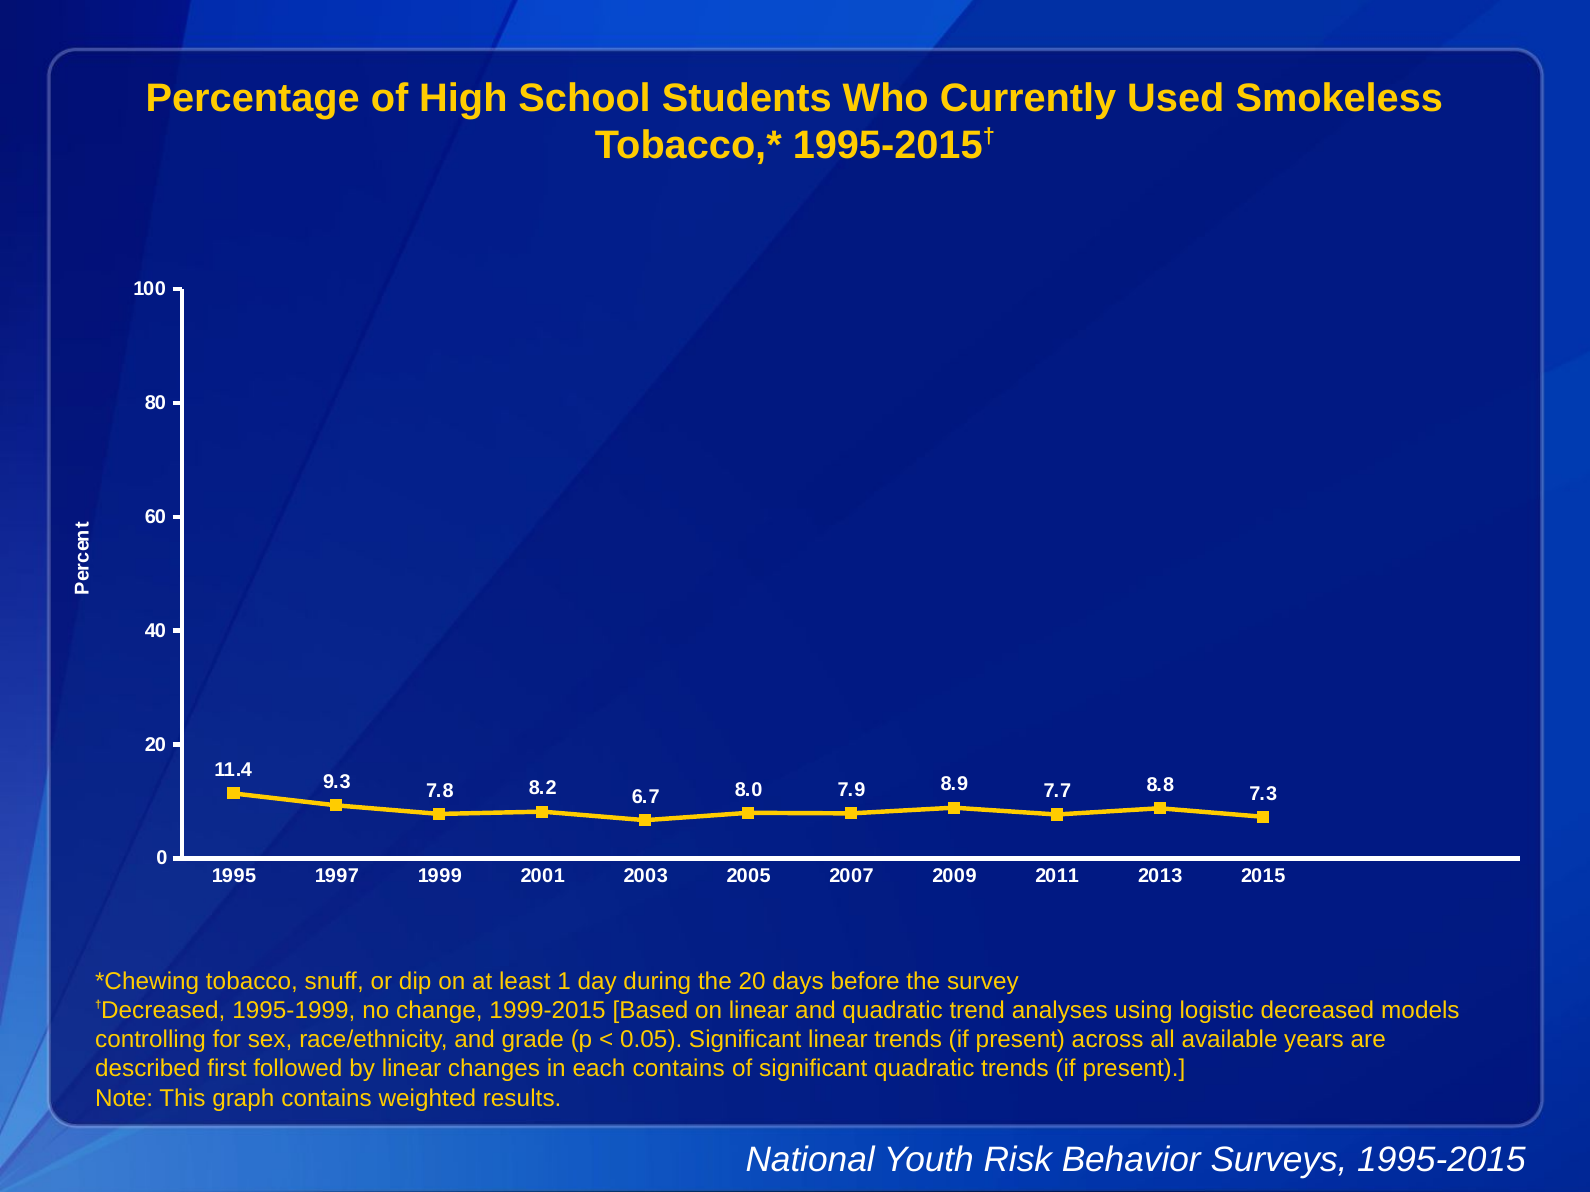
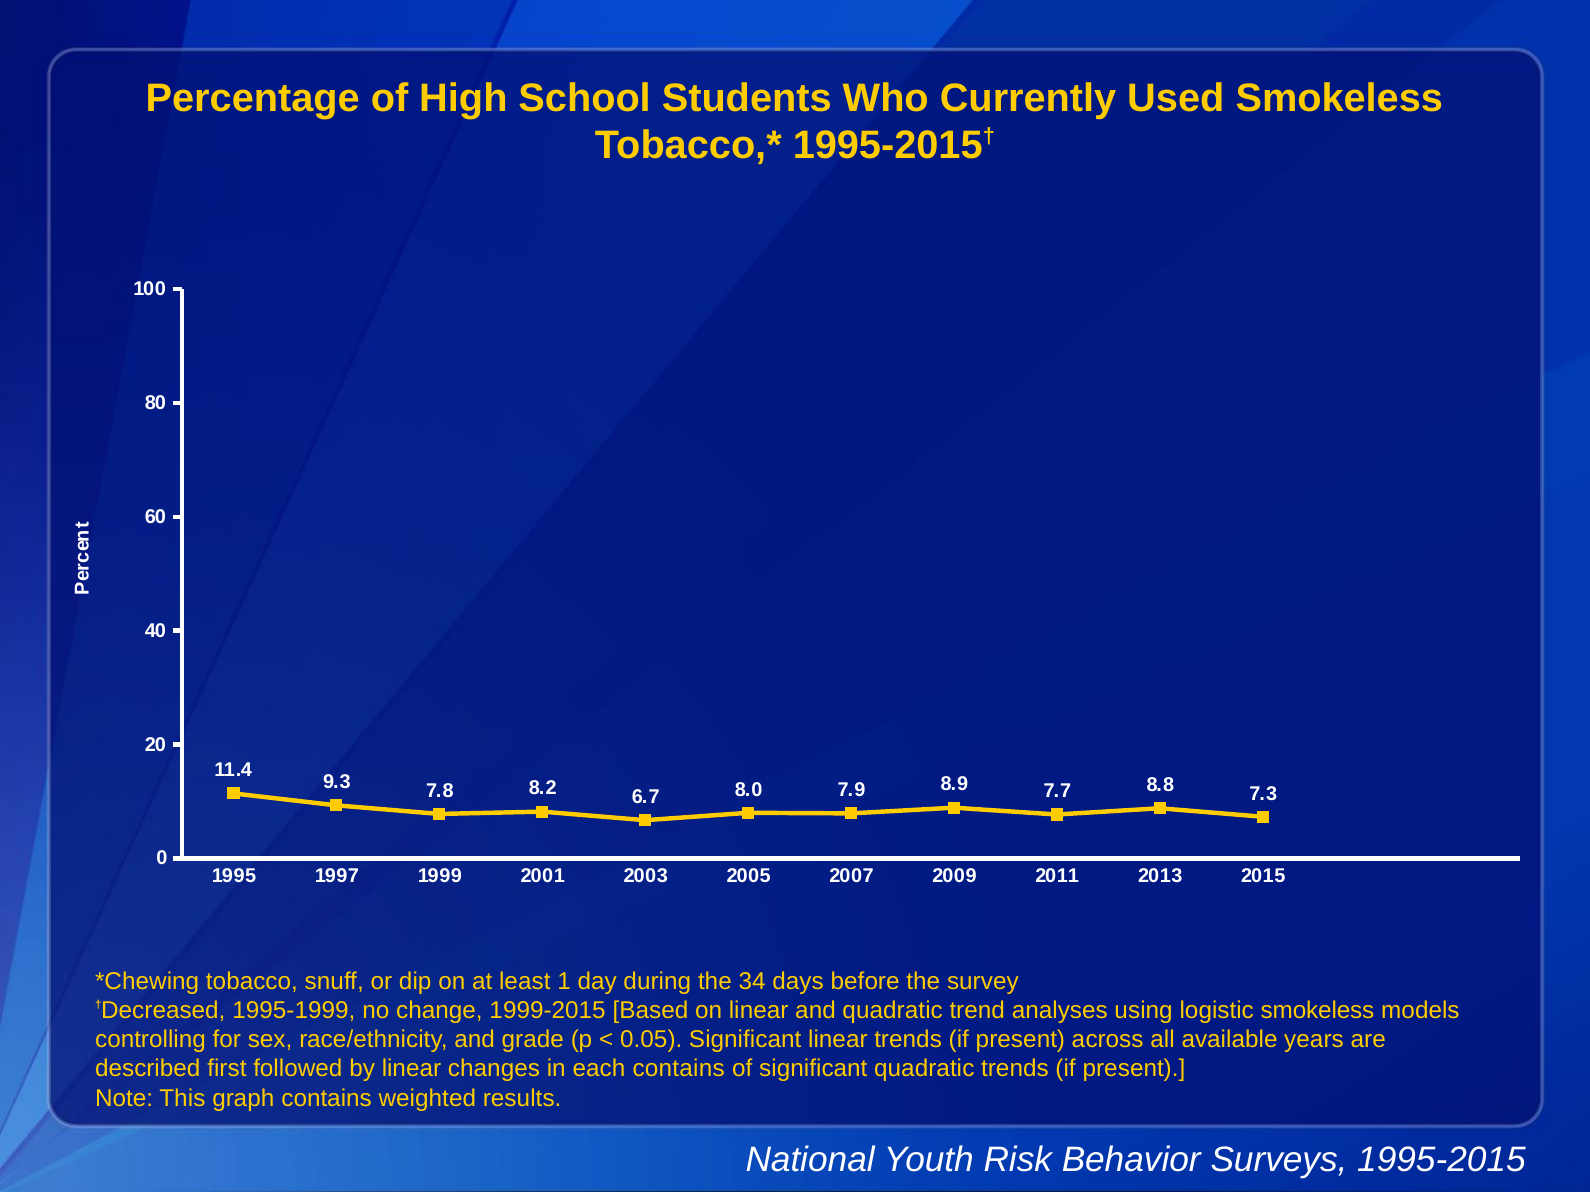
the 20: 20 -> 34
logistic decreased: decreased -> smokeless
